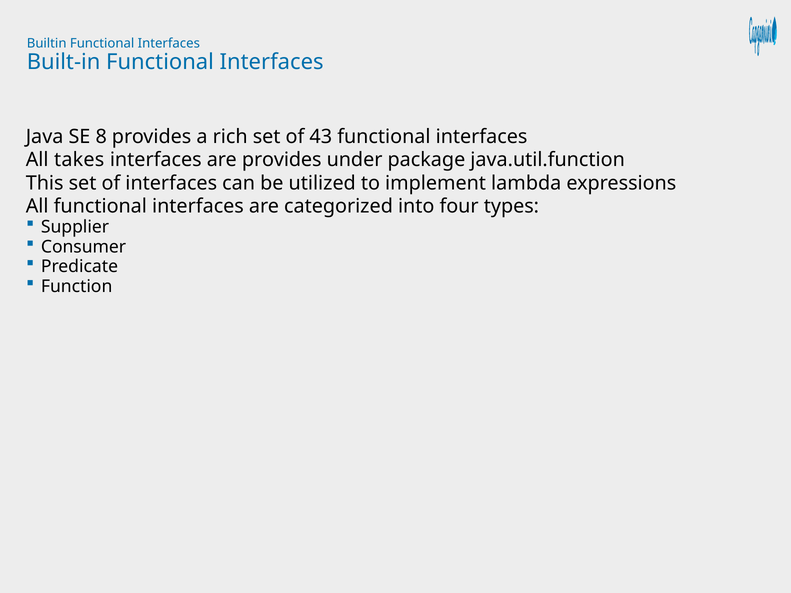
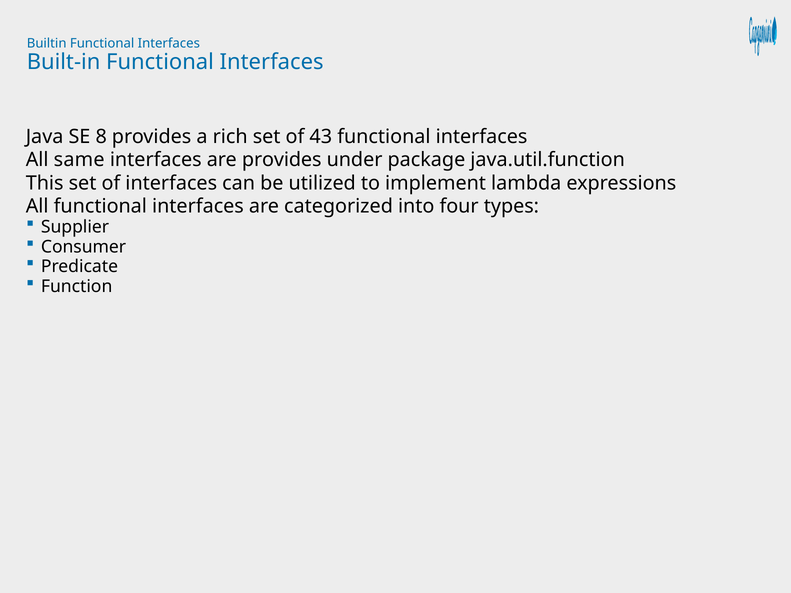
takes: takes -> same
